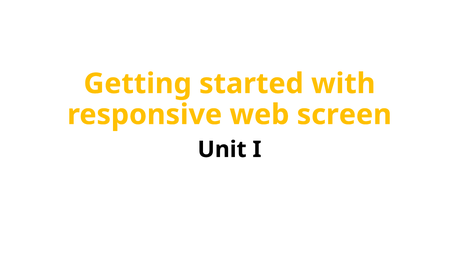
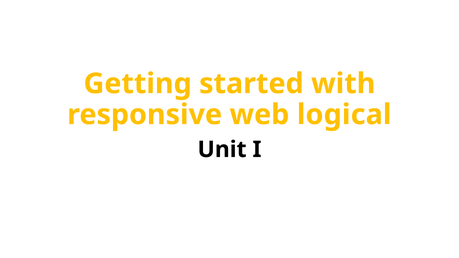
screen: screen -> logical
